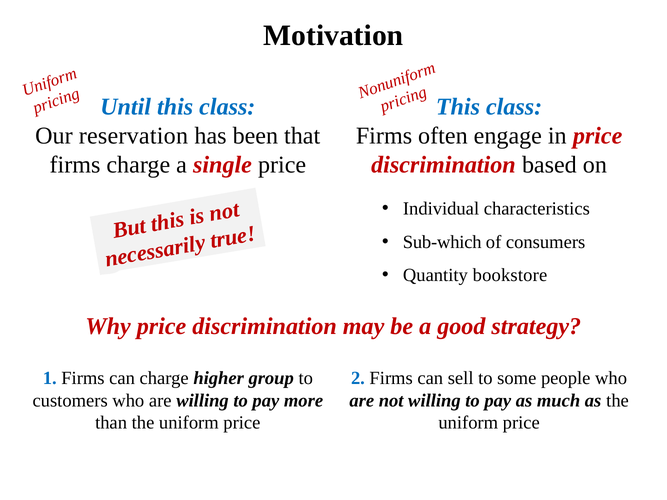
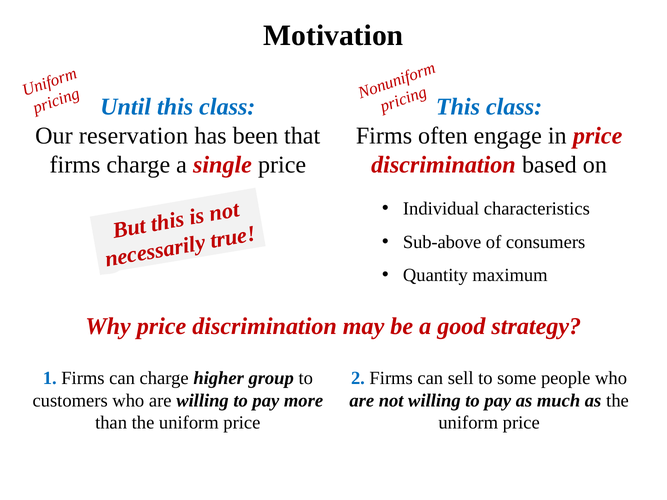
Sub-which: Sub-which -> Sub-above
bookstore: bookstore -> maximum
